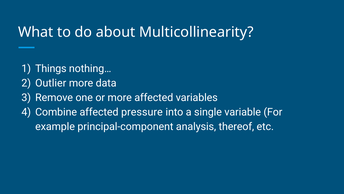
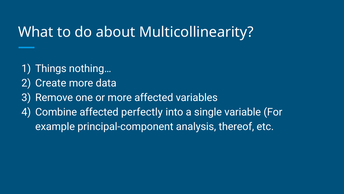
Outlier: Outlier -> Create
pressure: pressure -> perfectly
